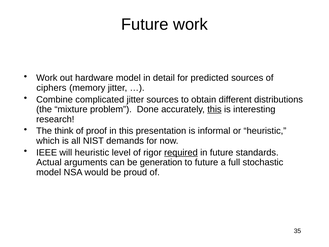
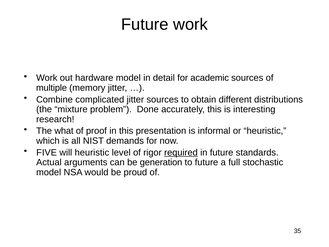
predicted: predicted -> academic
ciphers: ciphers -> multiple
this at (214, 109) underline: present -> none
think: think -> what
IEEE: IEEE -> FIVE
